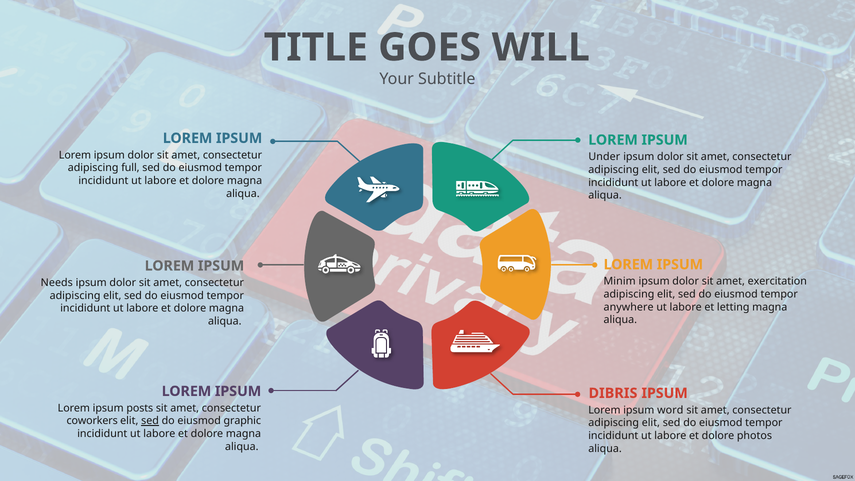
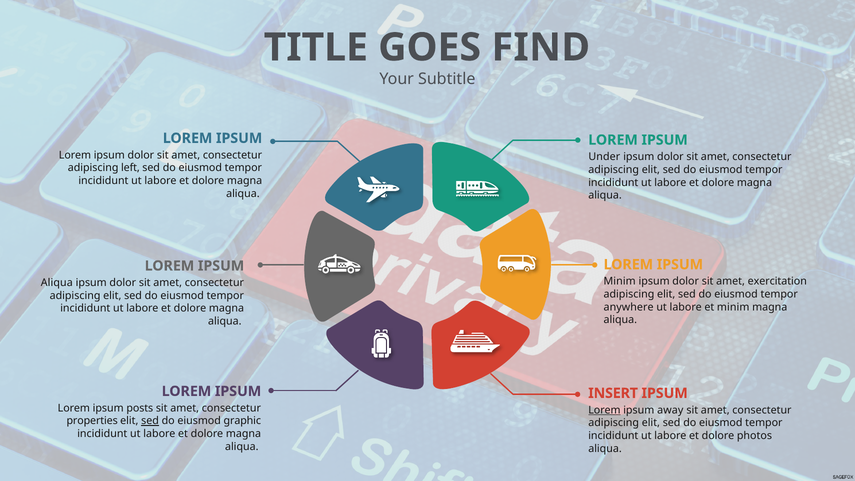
WILL: WILL -> FIND
full: full -> left
Needs at (57, 283): Needs -> Aliqua
et letting: letting -> minim
DIBRIS: DIBRIS -> INSERT
Lorem at (604, 410) underline: none -> present
word: word -> away
coworkers: coworkers -> properties
